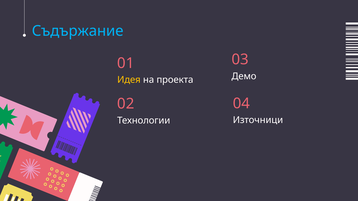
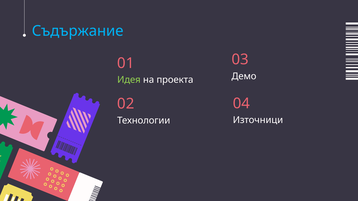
Идея colour: yellow -> light green
